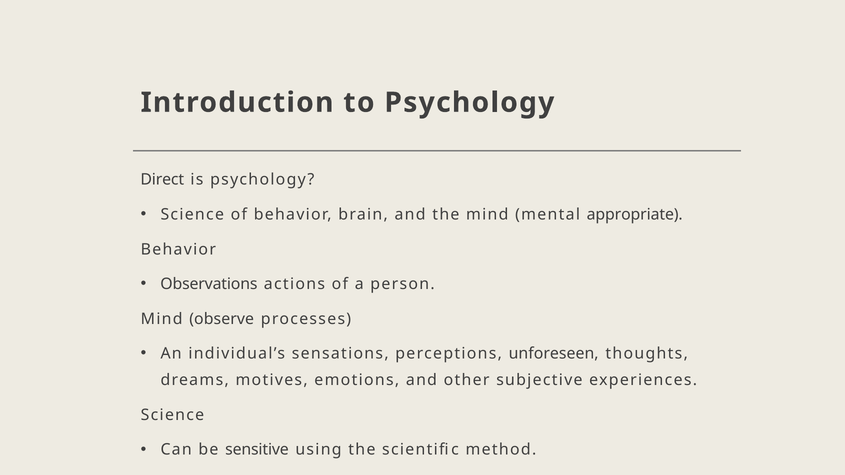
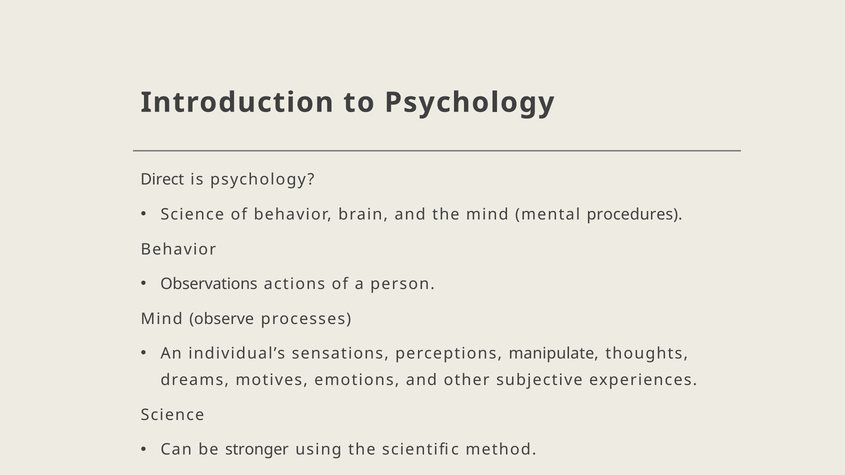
appropriate: appropriate -> procedures
unforeseen: unforeseen -> manipulate
sensitive: sensitive -> stronger
